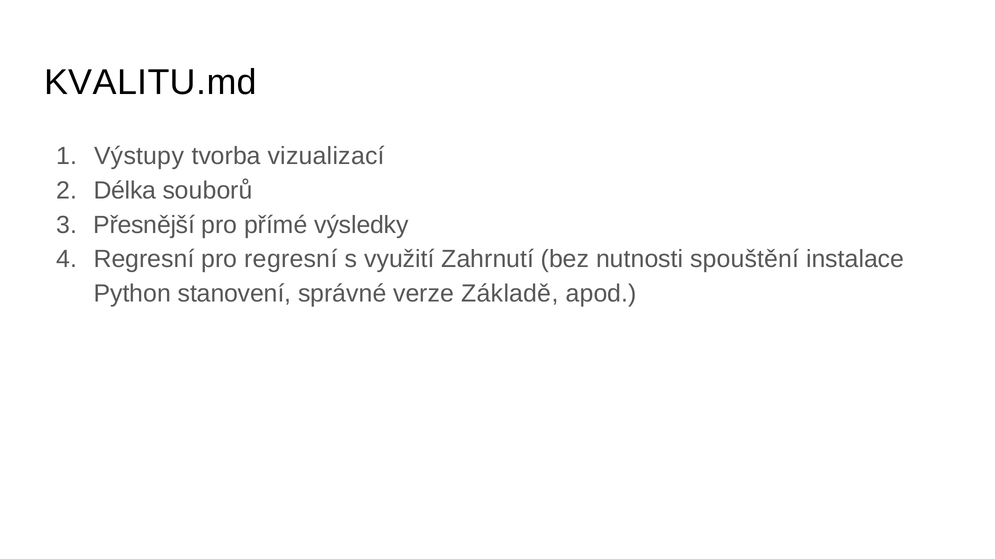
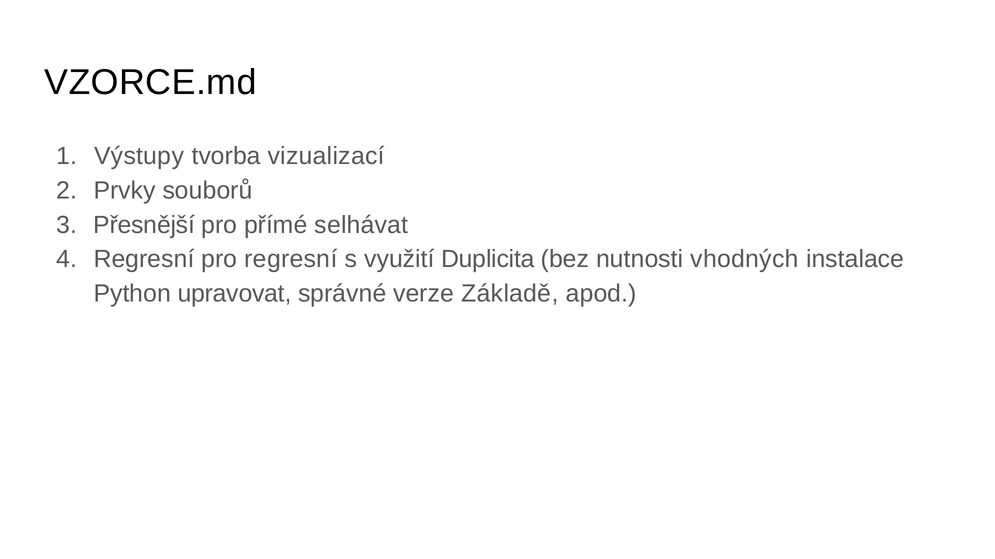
KVALITU.md: KVALITU.md -> VZORCE.md
Délka: Délka -> Prvky
výsledky: výsledky -> selhávat
Zahrnutí: Zahrnutí -> Duplicita
spouštění: spouštění -> vhodných
stanovení: stanovení -> upravovat
